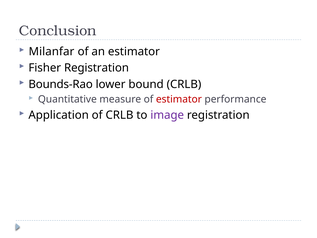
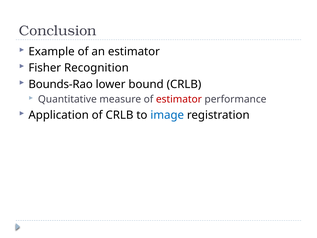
Milanfar: Milanfar -> Example
Fisher Registration: Registration -> Recognition
image colour: purple -> blue
